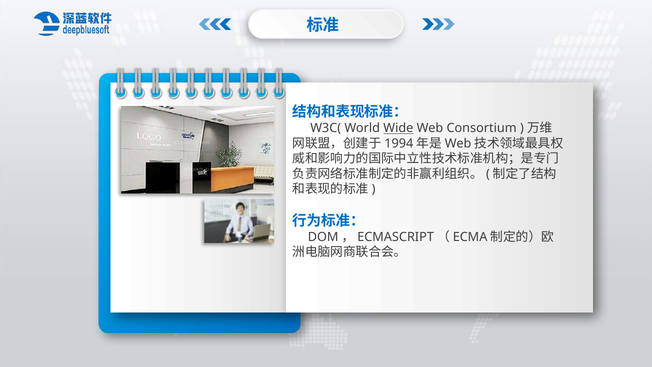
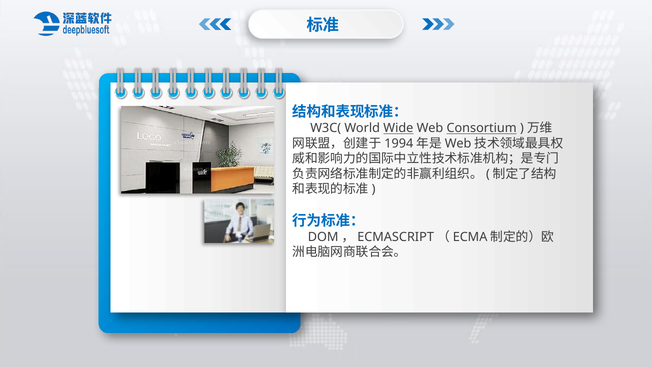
Consortium underline: none -> present
